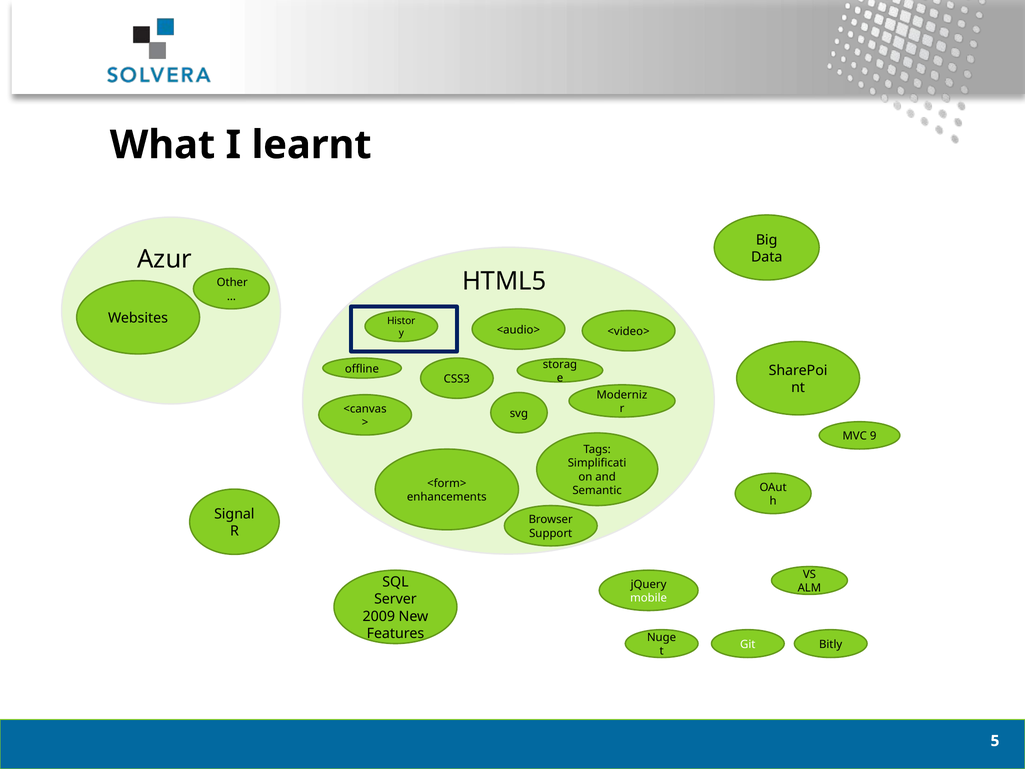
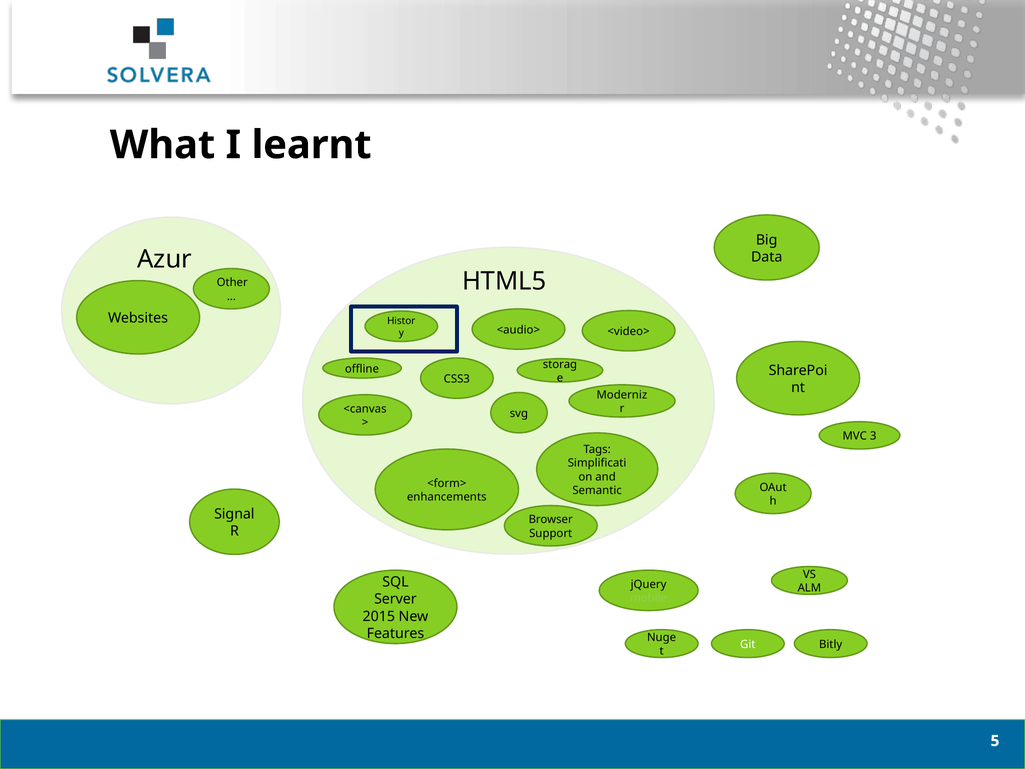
9: 9 -> 3
mobile colour: white -> light green
2009: 2009 -> 2015
